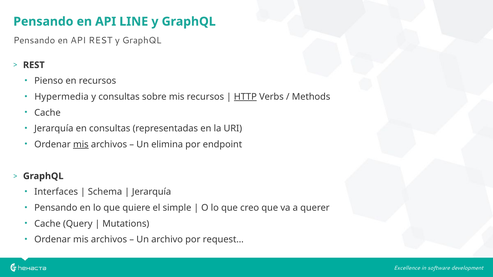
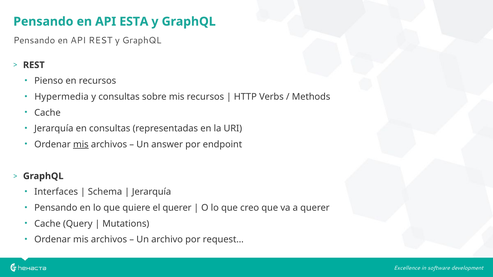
LINE: LINE -> ESTA
HTTP underline: present -> none
elimina: elimina -> answer
el simple: simple -> querer
